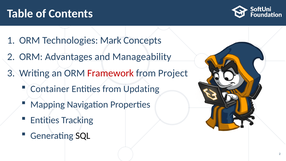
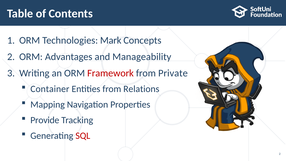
Project: Project -> Private
Updating: Updating -> Relations
Entities at (45, 120): Entities -> Provide
SQL colour: black -> red
